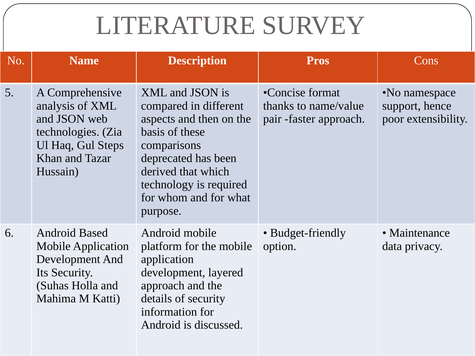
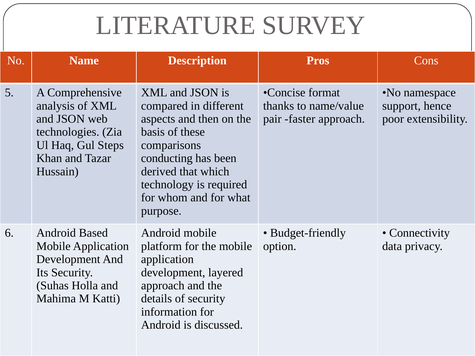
deprecated: deprecated -> conducting
Maintenance: Maintenance -> Connectivity
